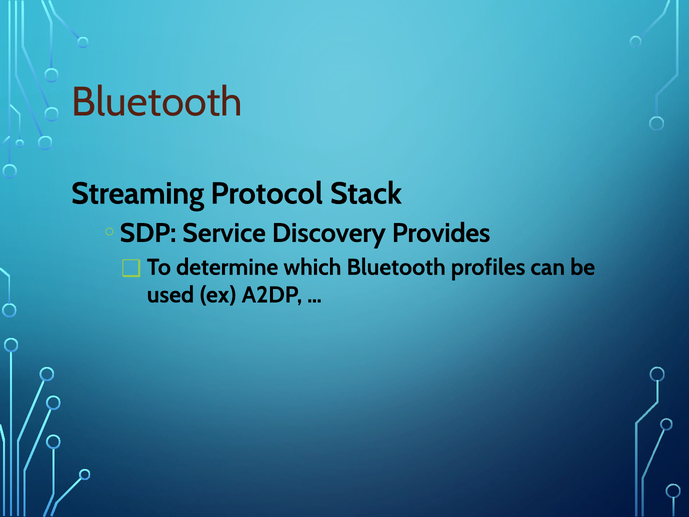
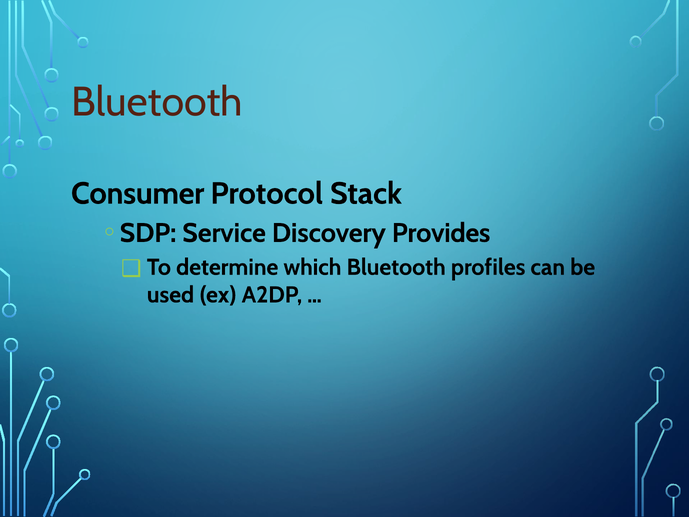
Streaming: Streaming -> Consumer
